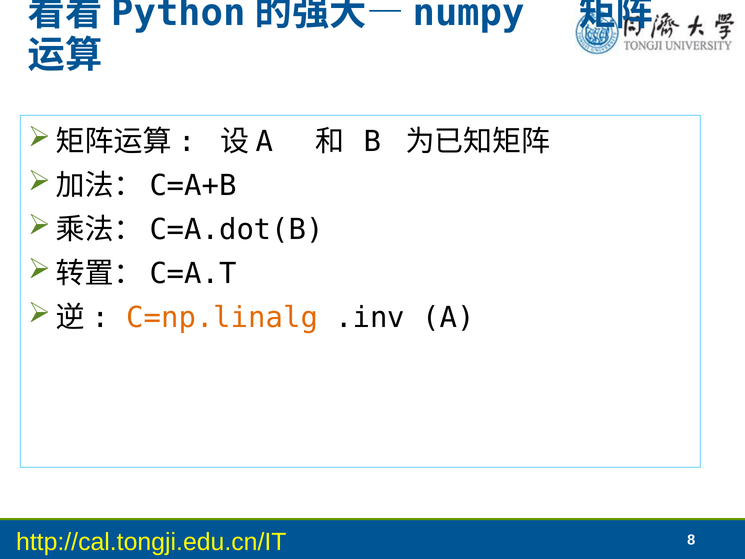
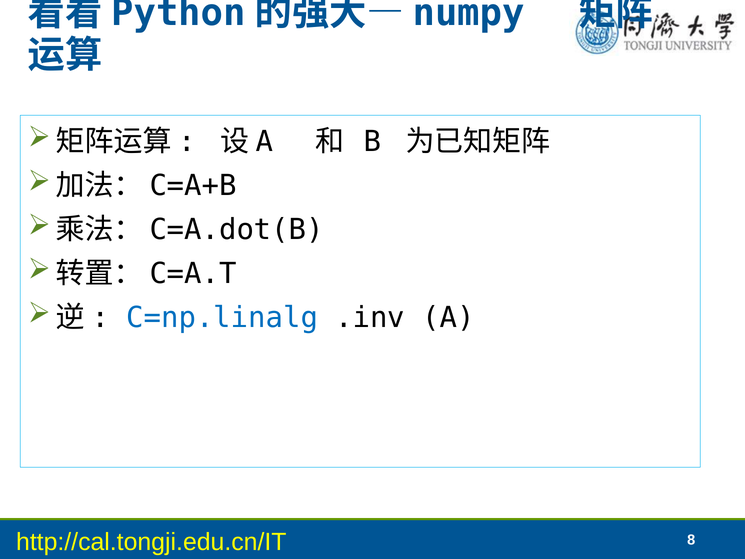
C=np.linalg colour: orange -> blue
